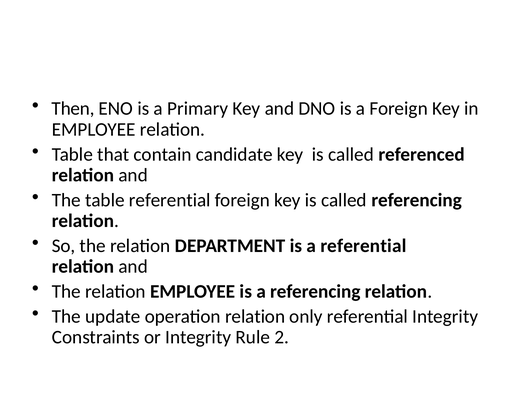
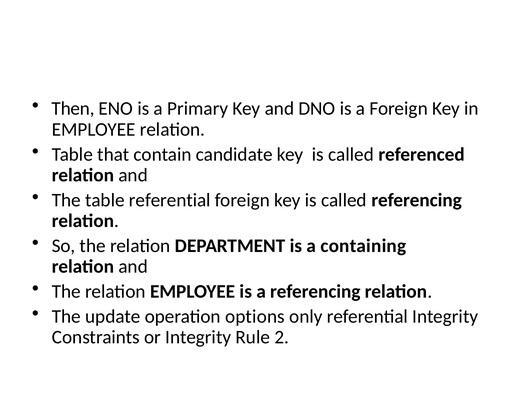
a referential: referential -> containing
operation relation: relation -> options
